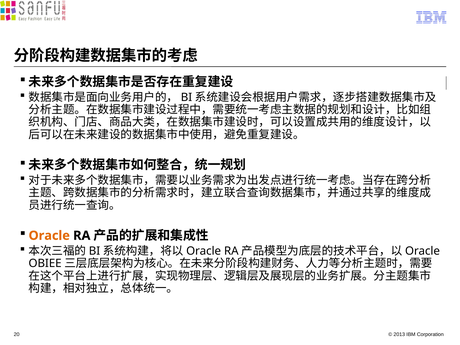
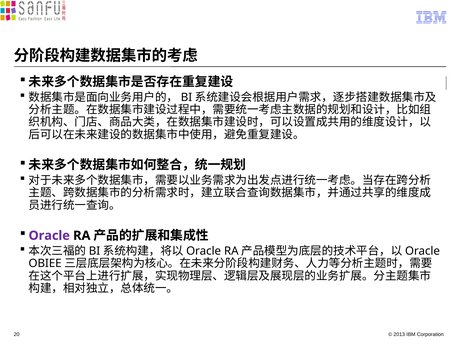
Oracle colour: orange -> purple
